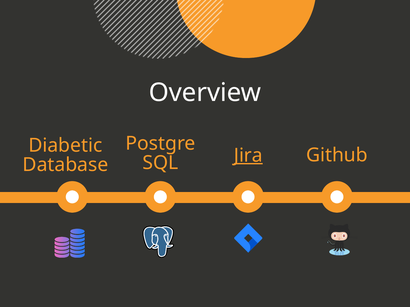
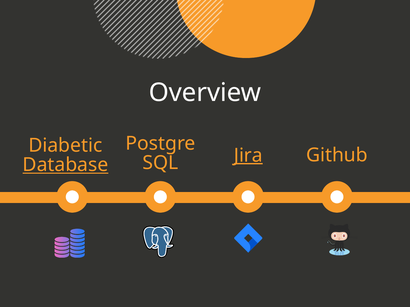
Database underline: none -> present
